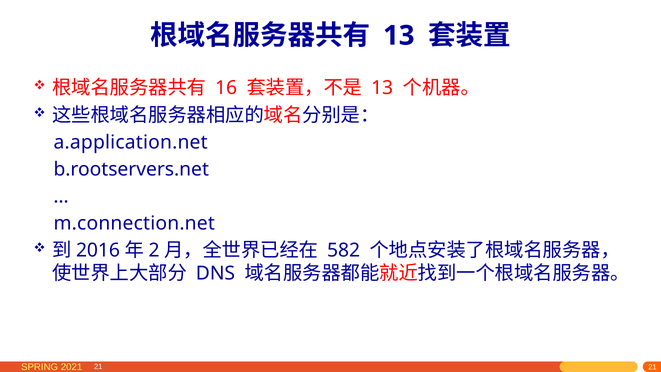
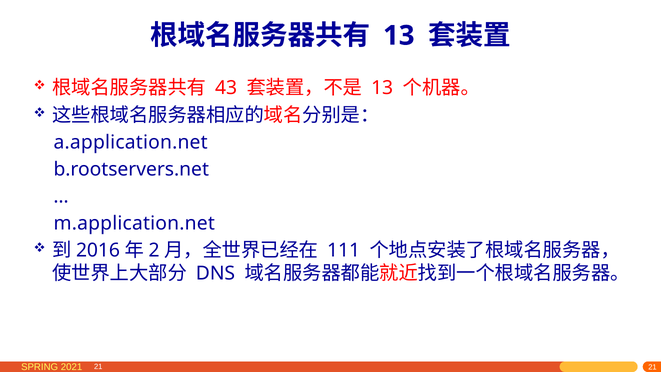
16: 16 -> 43
m.connection.net: m.connection.net -> m.application.net
582: 582 -> 111
